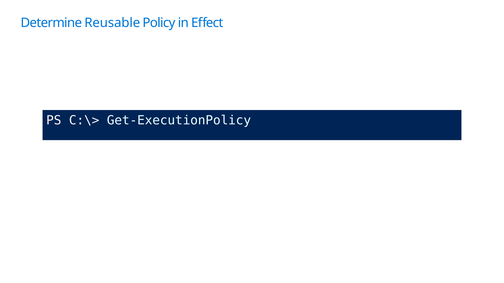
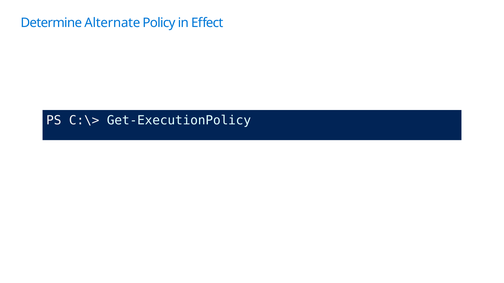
Reusable: Reusable -> Alternate
